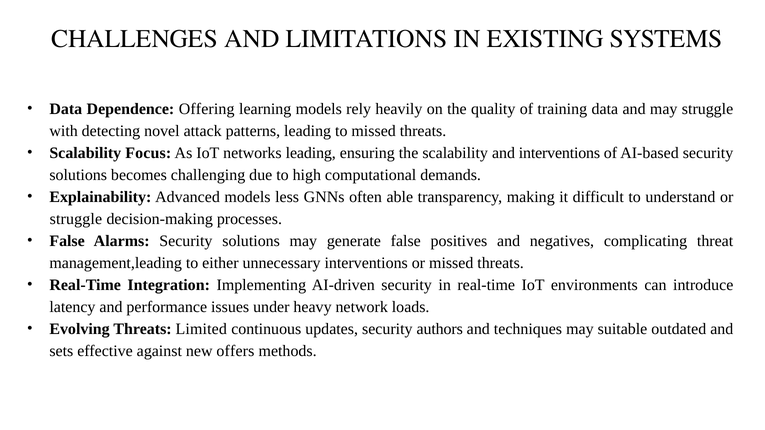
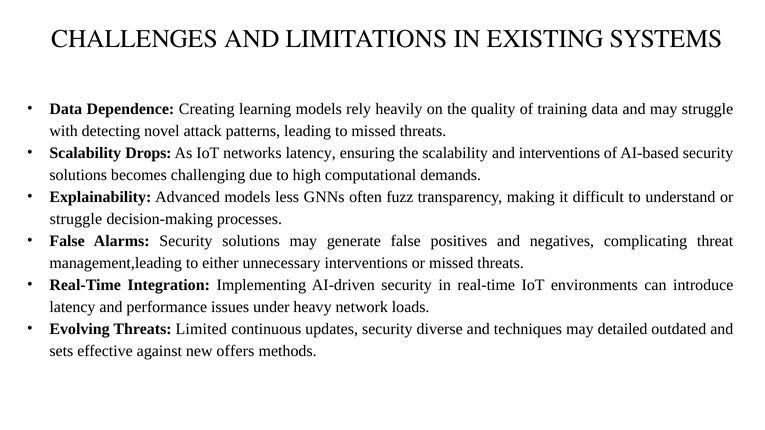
Offering: Offering -> Creating
Focus: Focus -> Drops
networks leading: leading -> latency
able: able -> fuzz
authors: authors -> diverse
suitable: suitable -> detailed
